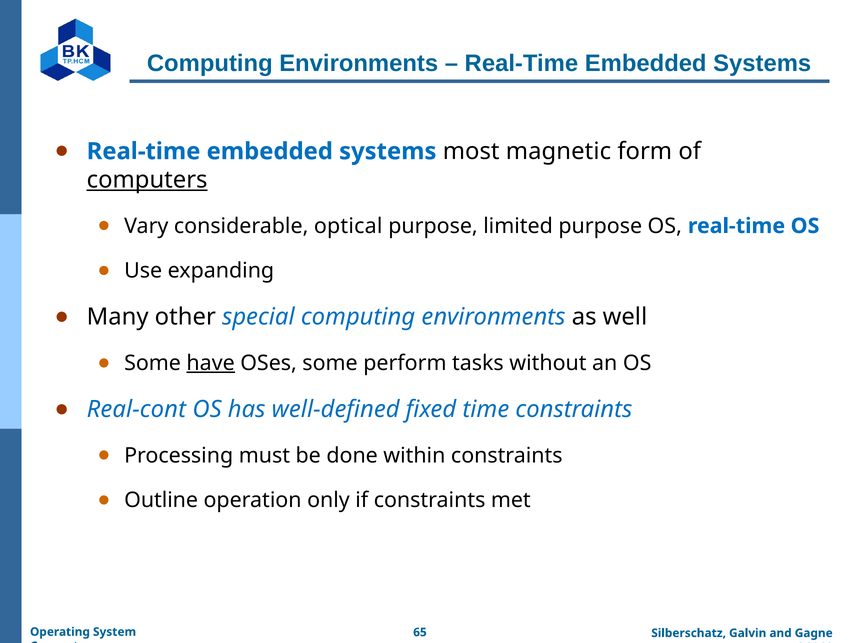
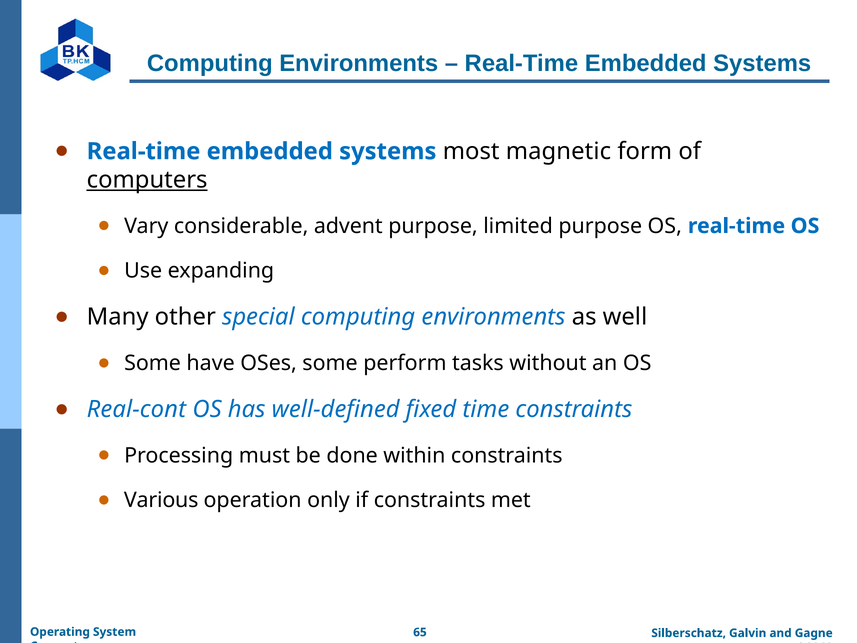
optical: optical -> advent
have underline: present -> none
Outline: Outline -> Various
